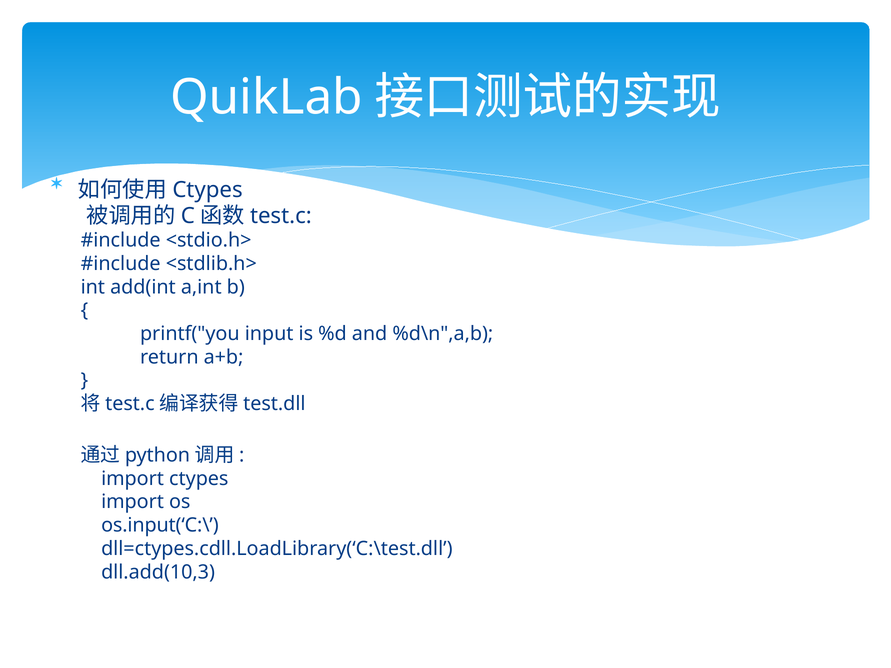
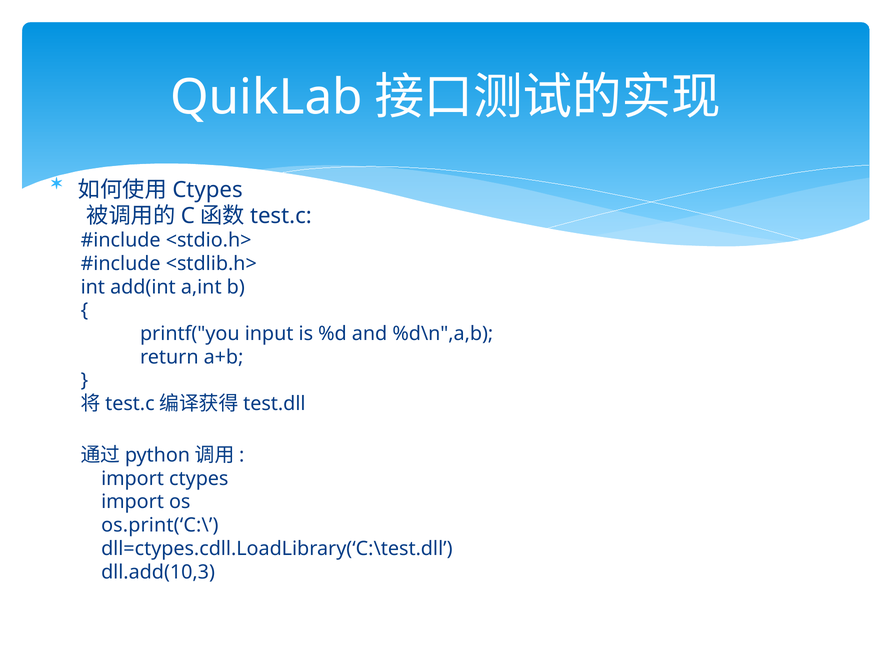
os.input(‘C:\: os.input(‘C:\ -> os.print(‘C:\
